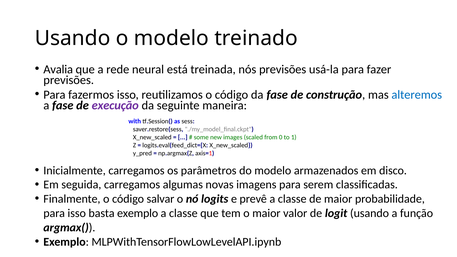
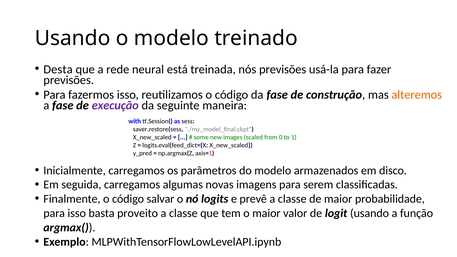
Avalia: Avalia -> Desta
alteremos colour: blue -> orange
basta exemplo: exemplo -> proveito
